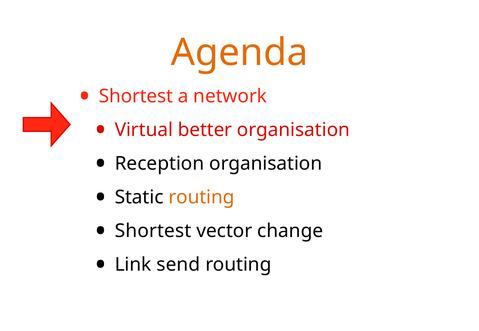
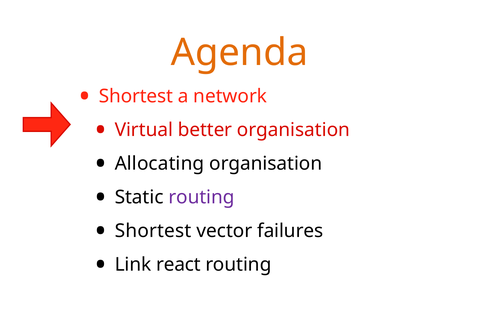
Reception: Reception -> Allocating
routing at (201, 197) colour: orange -> purple
change: change -> failures
send: send -> react
